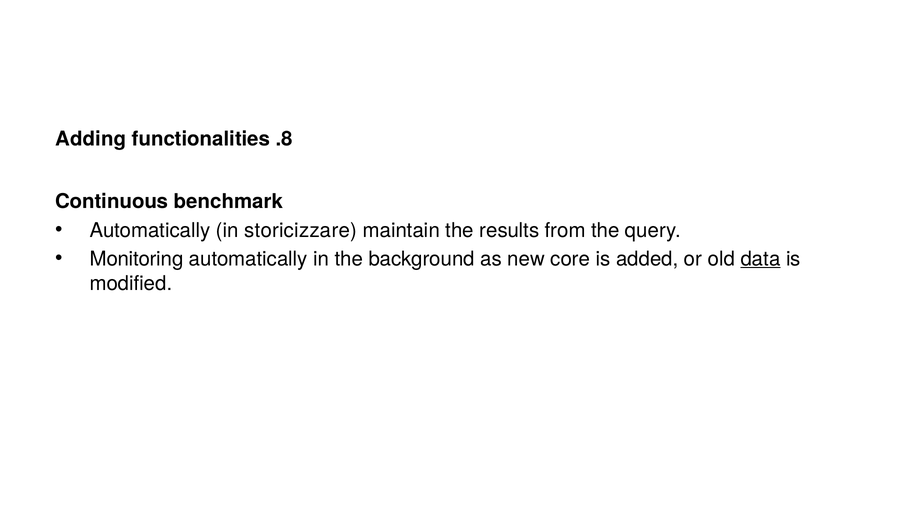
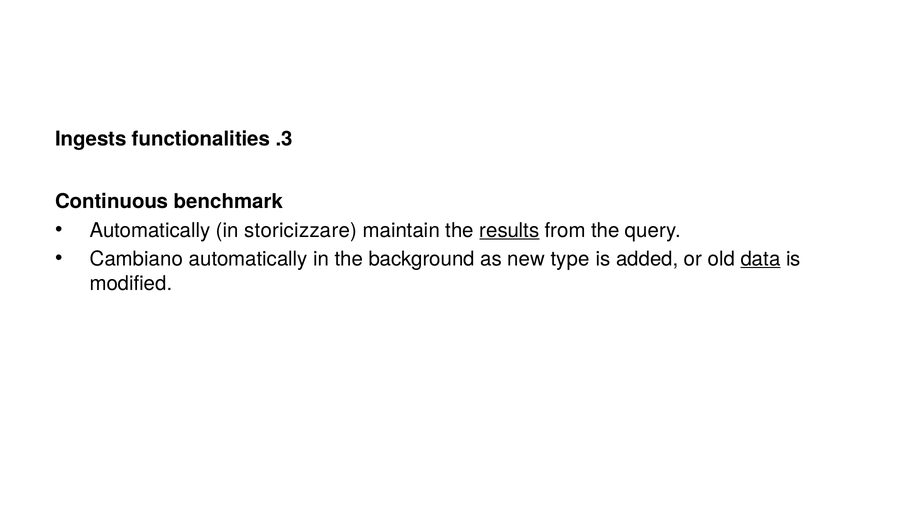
Adding: Adding -> Ingests
.8: .8 -> .3
results underline: none -> present
Monitoring: Monitoring -> Cambiano
core: core -> type
